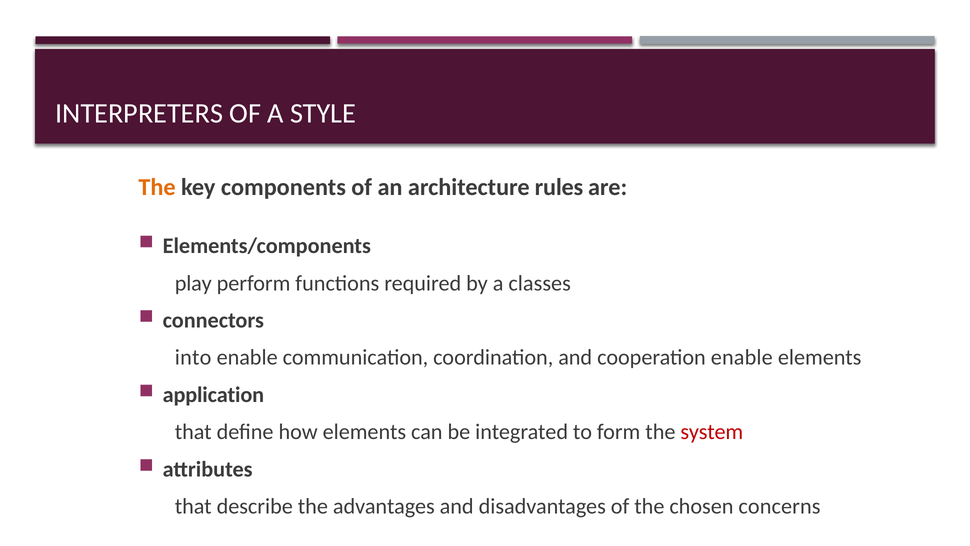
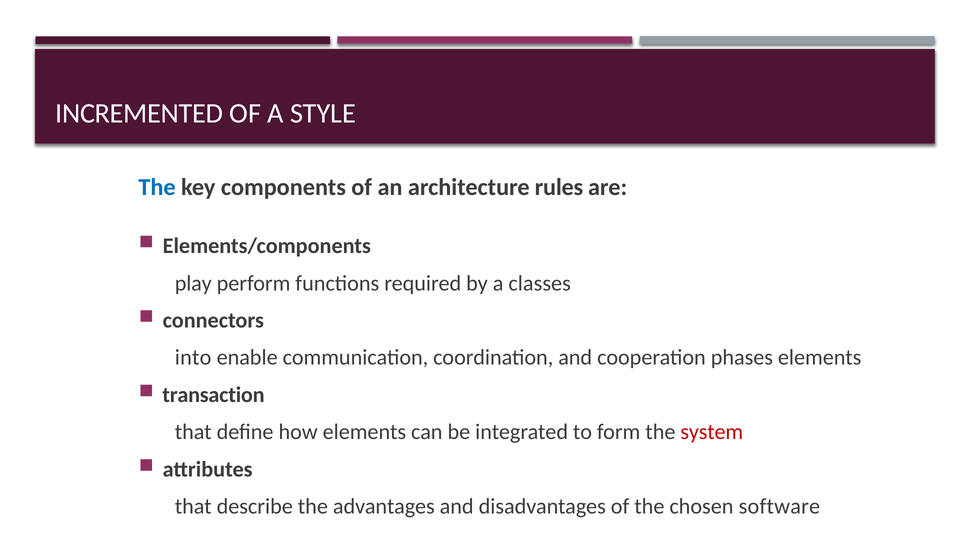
INTERPRETERS: INTERPRETERS -> INCREMENTED
The at (157, 187) colour: orange -> blue
cooperation enable: enable -> phases
application: application -> transaction
concerns: concerns -> software
